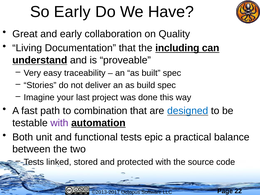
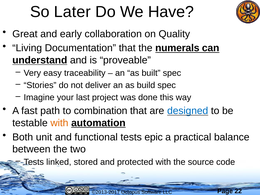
So Early: Early -> Later
including: including -> numerals
with at (59, 123) colour: purple -> orange
